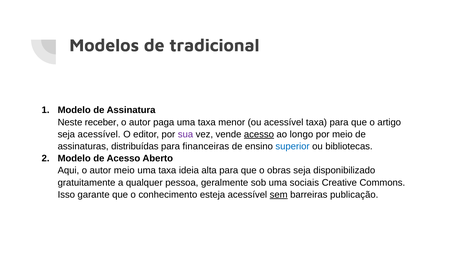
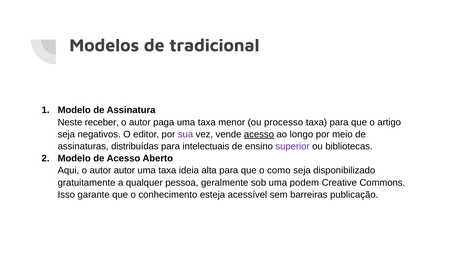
ou acessível: acessível -> processo
seja acessível: acessível -> negativos
financeiras: financeiras -> intelectuais
superior colour: blue -> purple
autor meio: meio -> autor
obras: obras -> como
sociais: sociais -> podem
sem underline: present -> none
